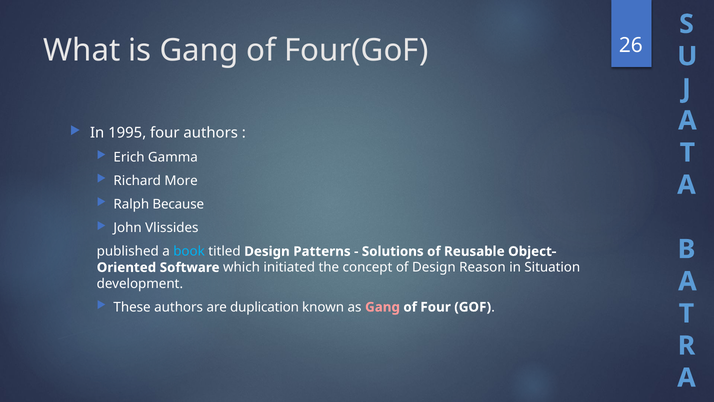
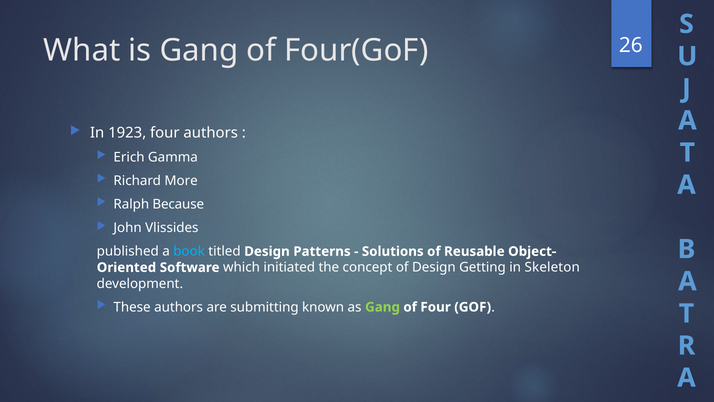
1995: 1995 -> 1923
Reason: Reason -> Getting
Situation: Situation -> Skeleton
duplication: duplication -> submitting
Gang at (382, 307) colour: pink -> light green
